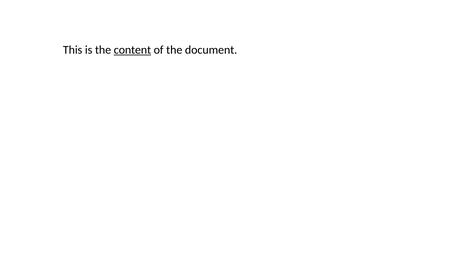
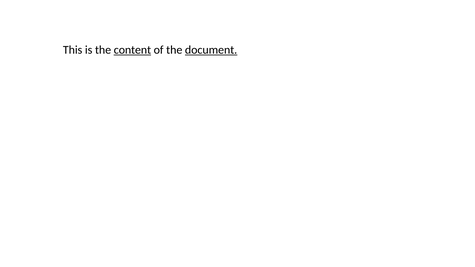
document underline: none -> present
